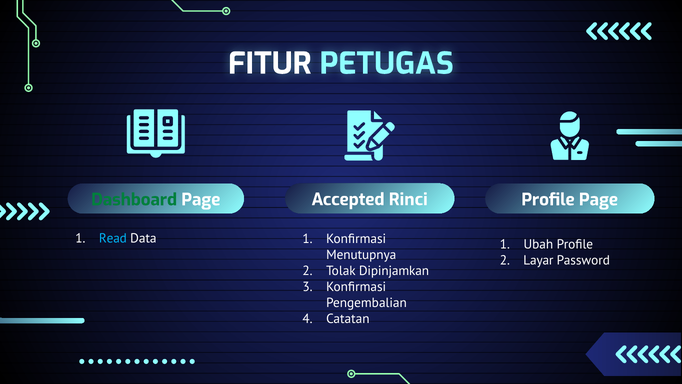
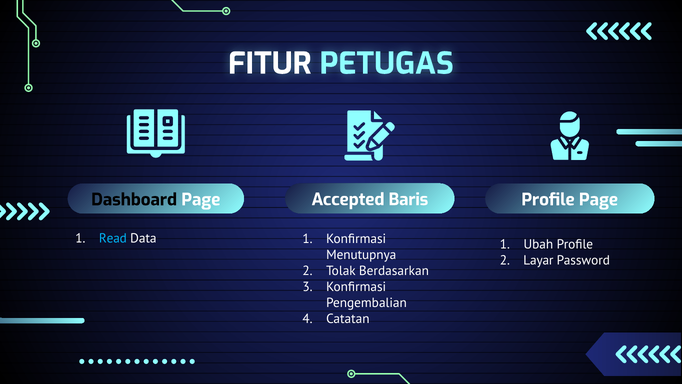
Rinci: Rinci -> Baris
Dashboard colour: green -> black
Dipinjamkan: Dipinjamkan -> Berdasarkan
